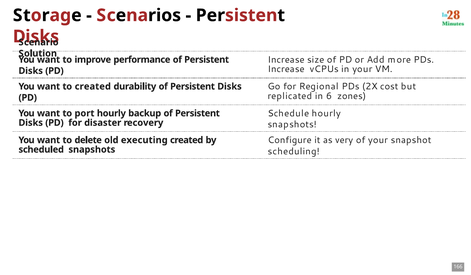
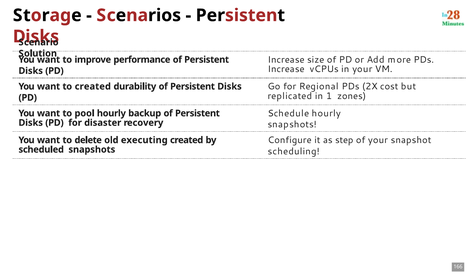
6: 6 -> 1
port: port -> pool
very: very -> step
